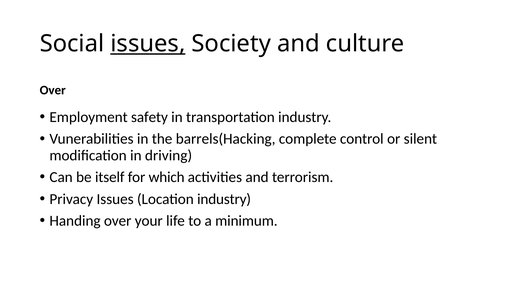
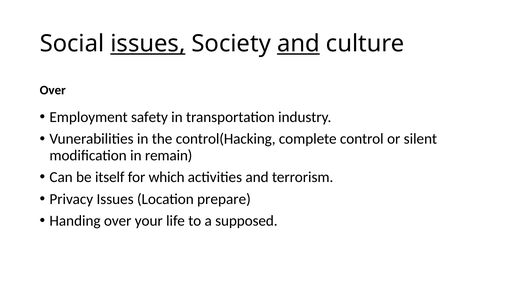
and at (298, 44) underline: none -> present
barrels(Hacking: barrels(Hacking -> control(Hacking
driving: driving -> remain
Location industry: industry -> prepare
minimum: minimum -> supposed
